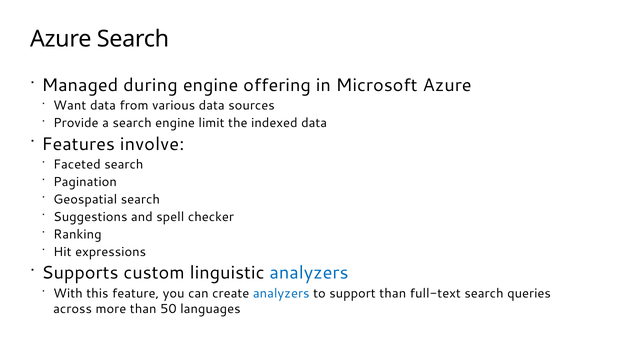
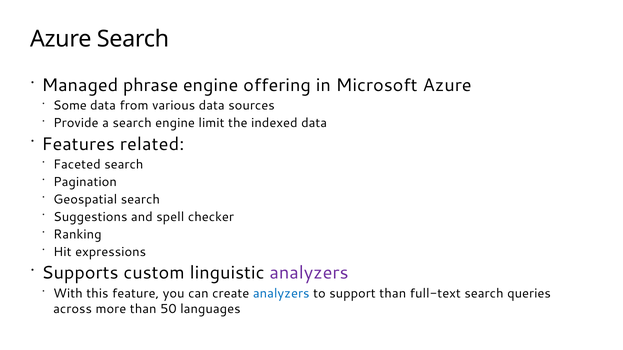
during: during -> phrase
Want: Want -> Some
involve: involve -> related
analyzers at (309, 273) colour: blue -> purple
